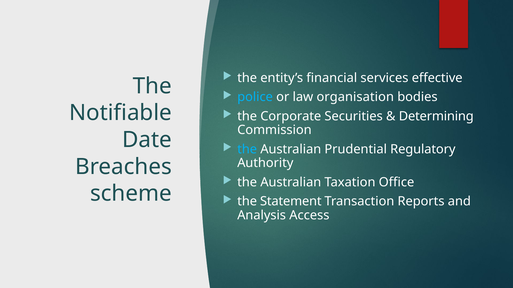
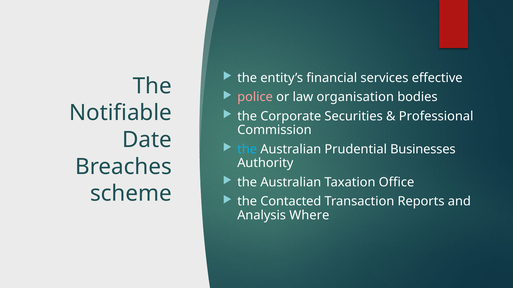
police colour: light blue -> pink
Determining: Determining -> Professional
Regulatory: Regulatory -> Businesses
Statement: Statement -> Contacted
Access: Access -> Where
